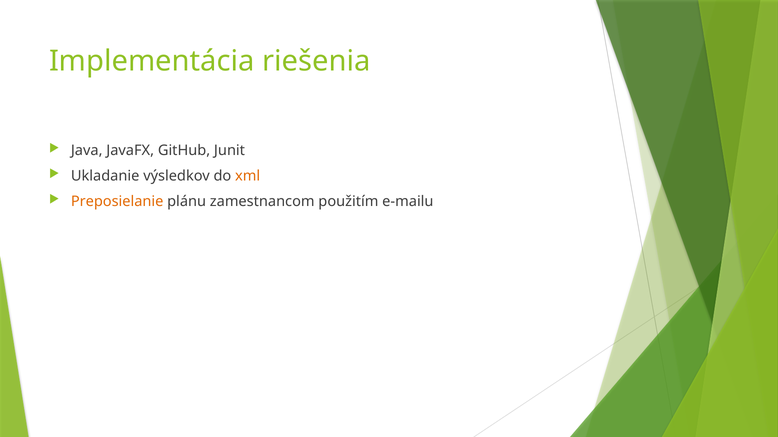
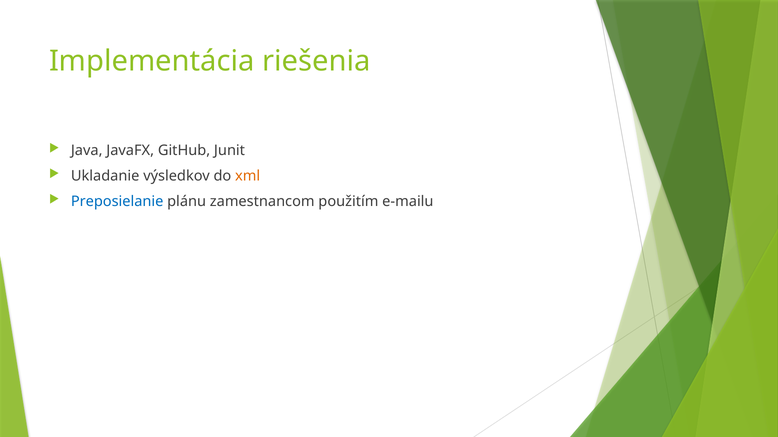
Preposielanie colour: orange -> blue
